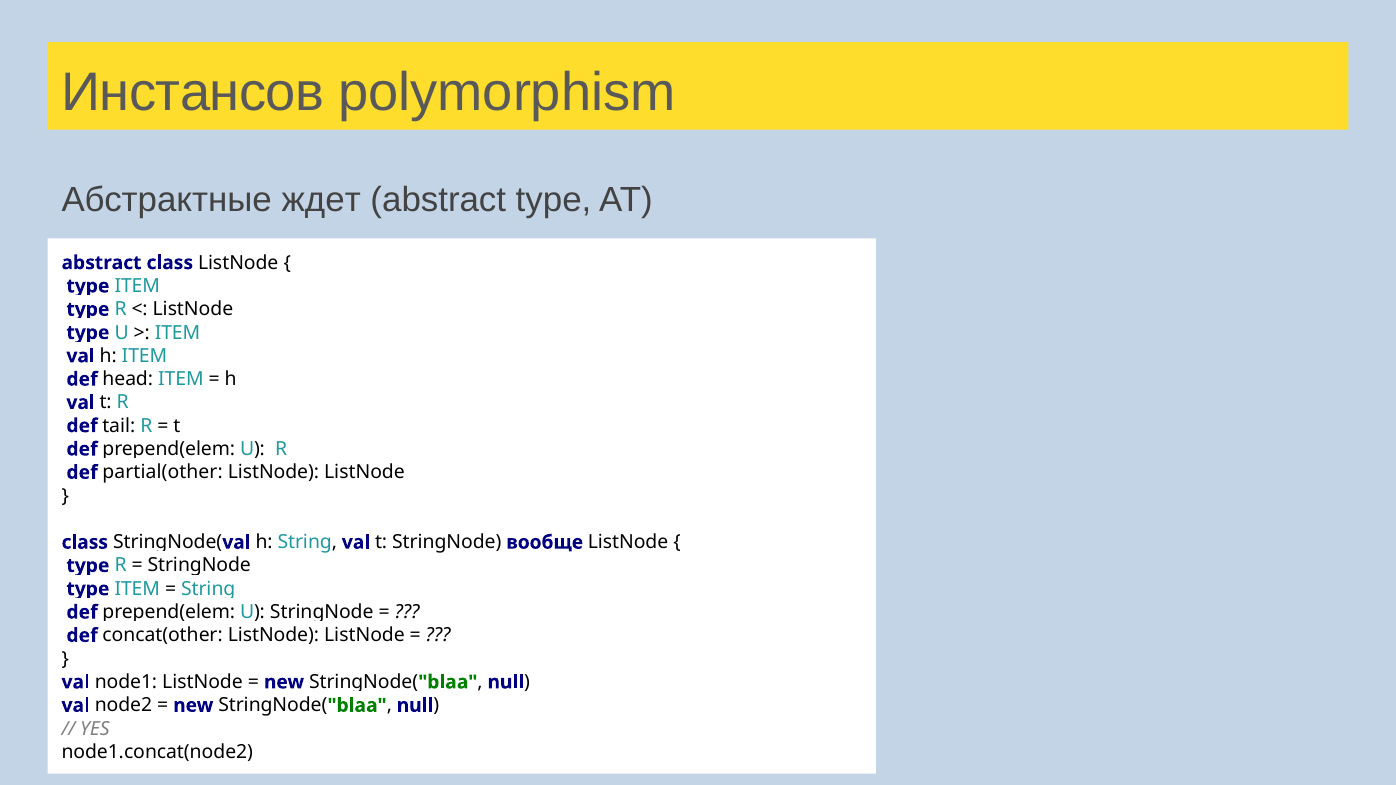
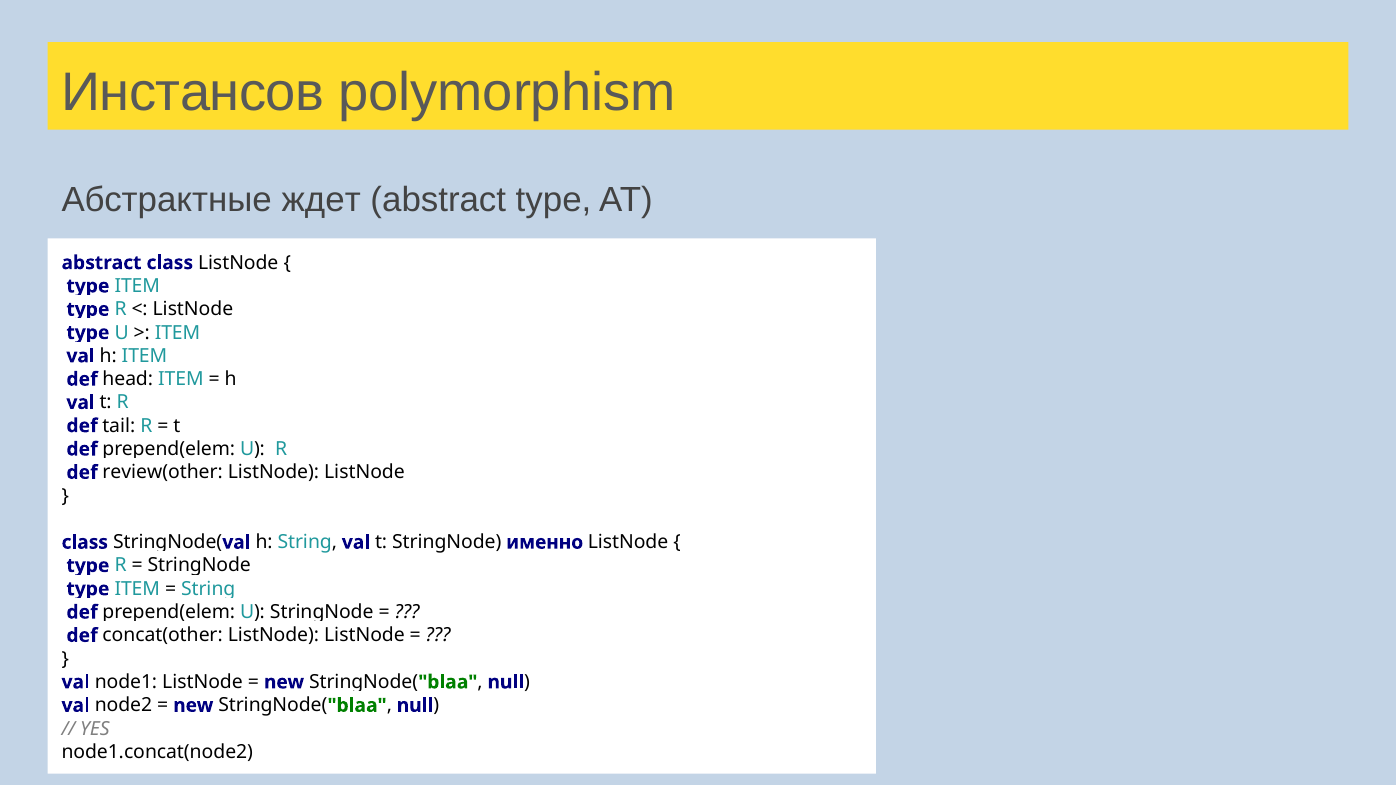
partial(other: partial(other -> review(other
вообще: вообще -> именно
